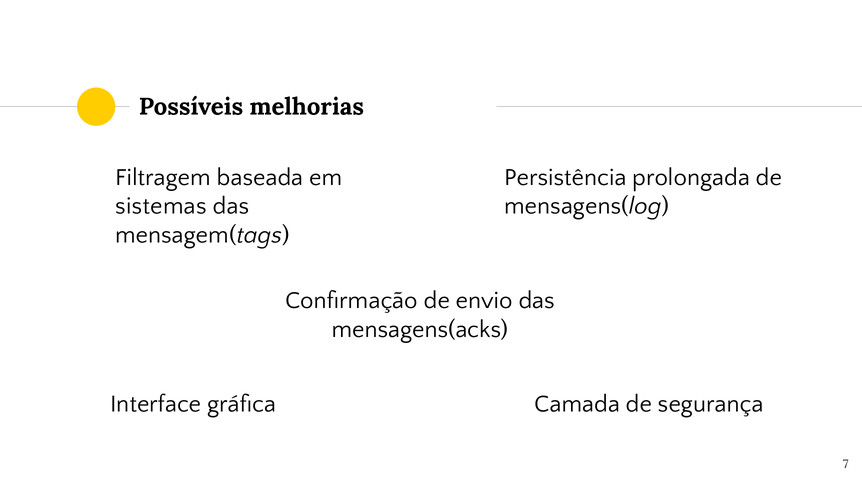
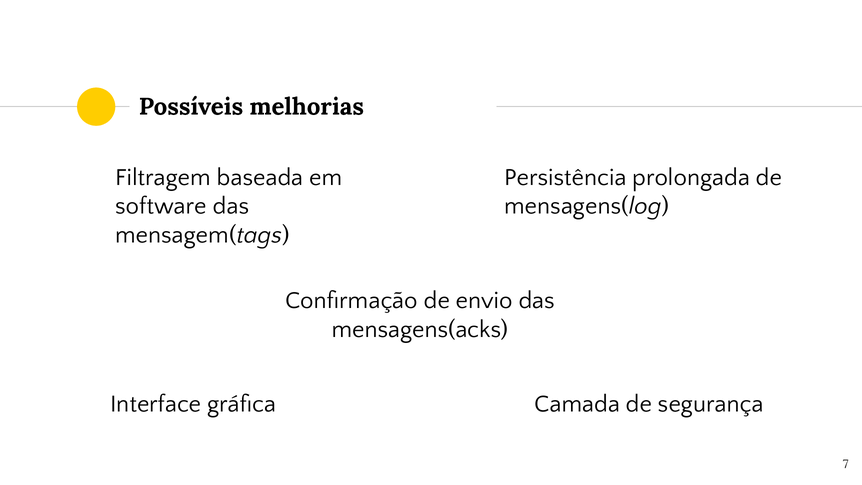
sistemas: sistemas -> software
